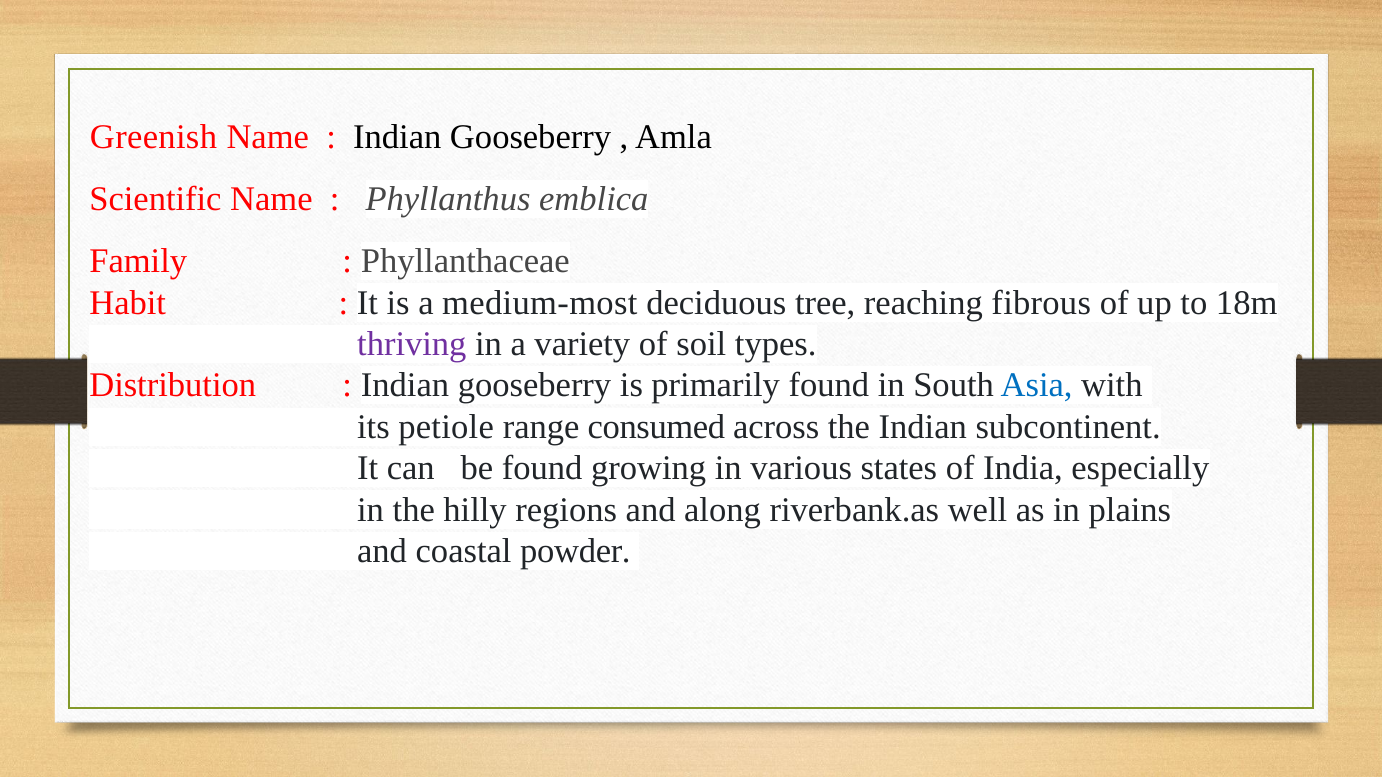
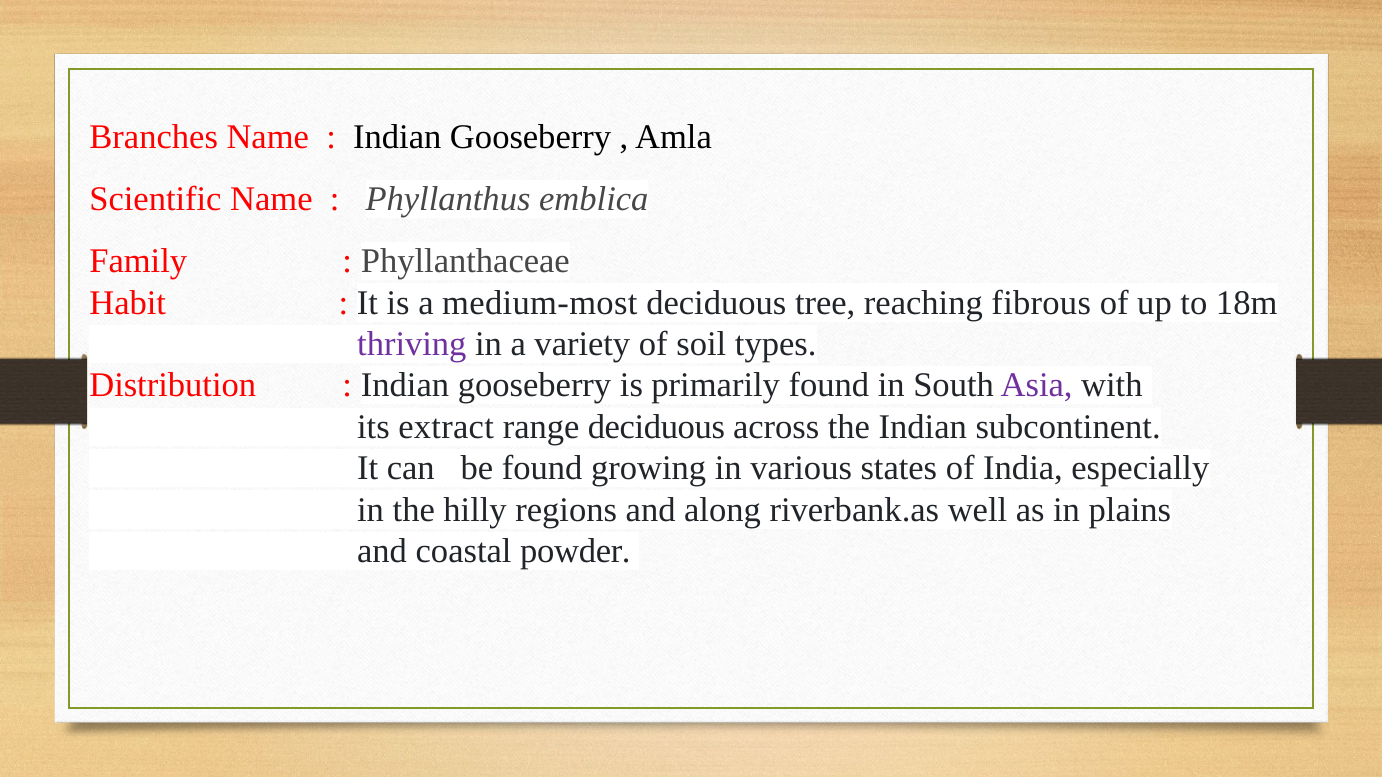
Greenish: Greenish -> Branches
Asia colour: blue -> purple
petiole: petiole -> extract
range consumed: consumed -> deciduous
